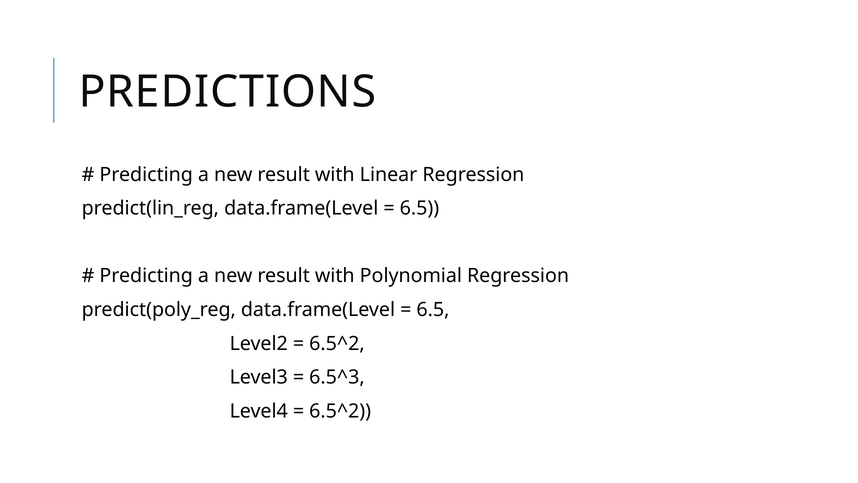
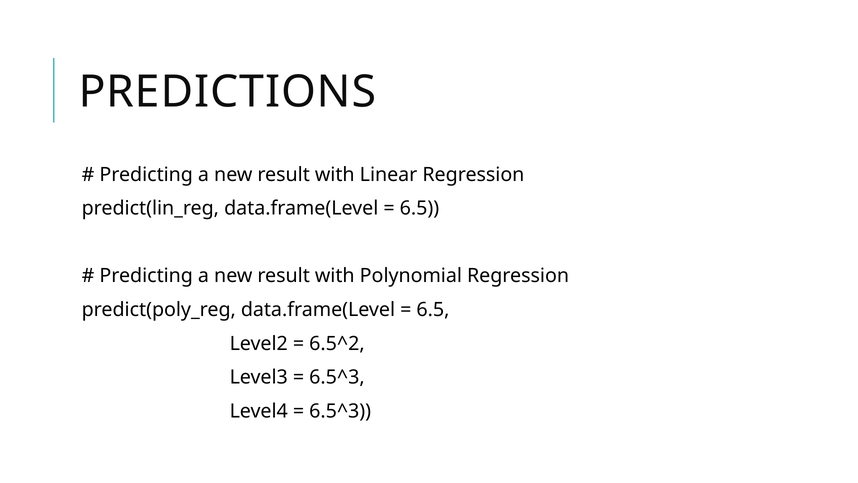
6.5^2 at (340, 411): 6.5^2 -> 6.5^3
